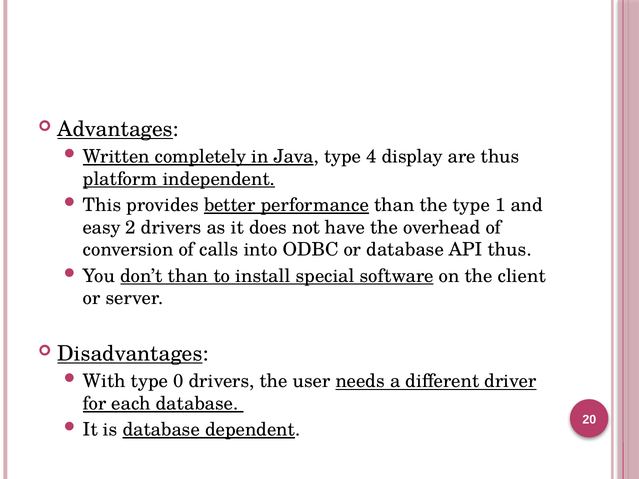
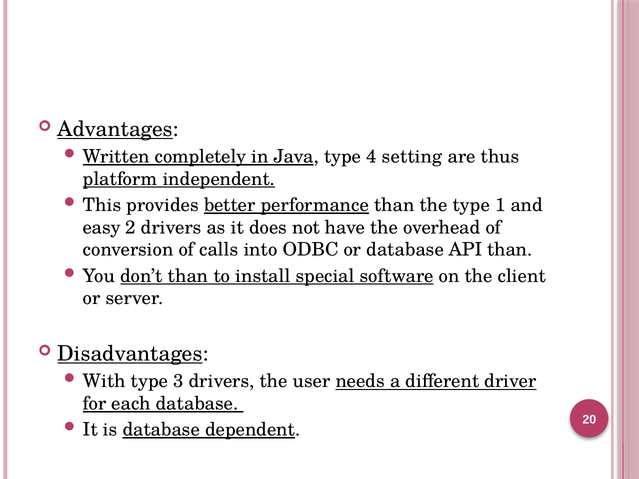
display: display -> setting
API thus: thus -> than
0: 0 -> 3
